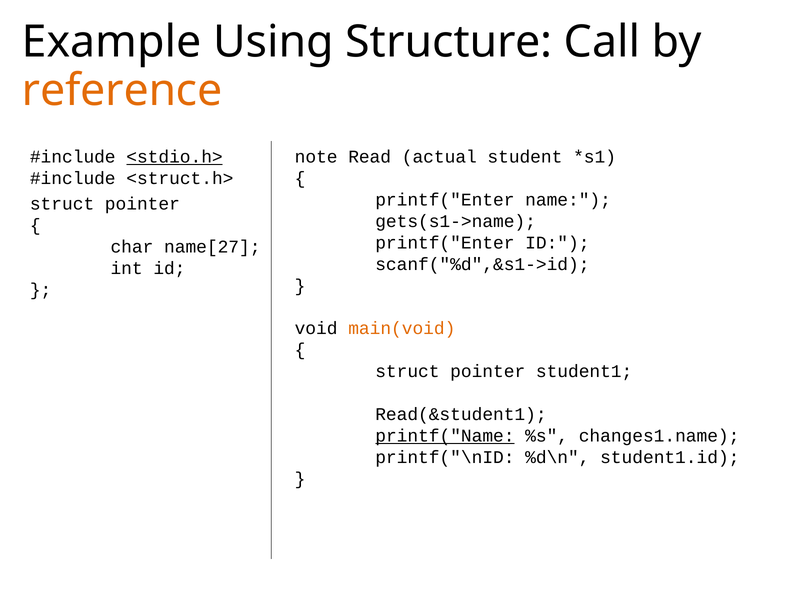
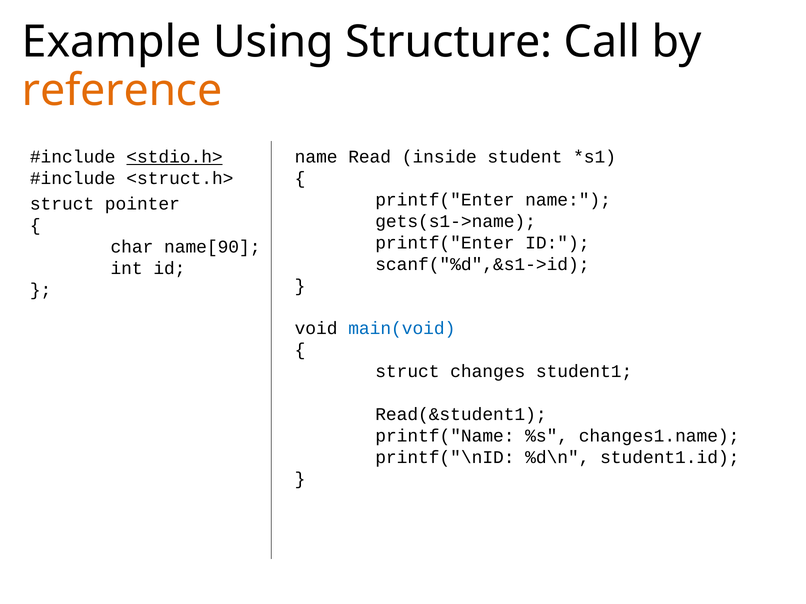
note at (316, 157): note -> name
actual: actual -> inside
name[27: name[27 -> name[90
main(void colour: orange -> blue
pointer at (488, 372): pointer -> changes
printf("Name underline: present -> none
